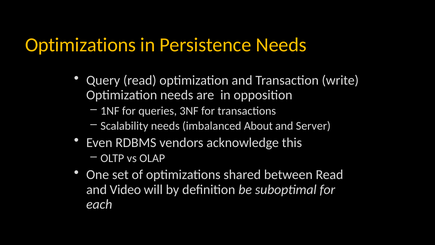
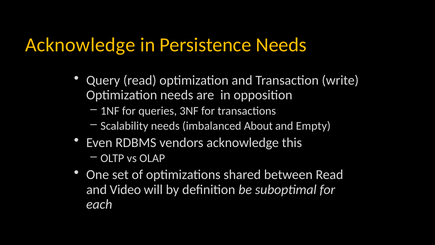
Optimizations at (80, 45): Optimizations -> Acknowledge
Server: Server -> Empty
